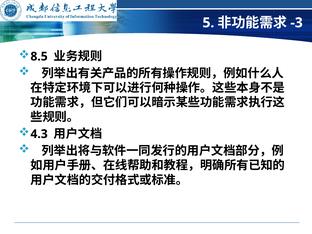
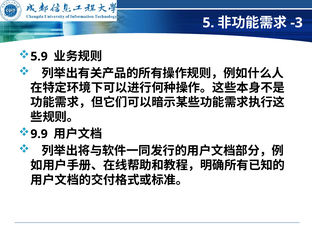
8.5: 8.5 -> 5.9
4.3: 4.3 -> 9.9
